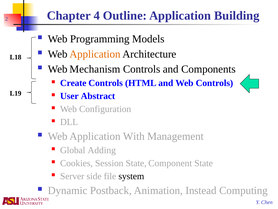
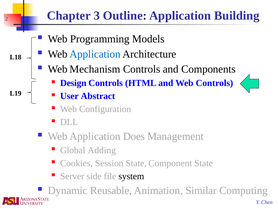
4: 4 -> 3
Application at (95, 54) colour: orange -> blue
Create: Create -> Design
With: With -> Does
Postback: Postback -> Reusable
Instead: Instead -> Similar
